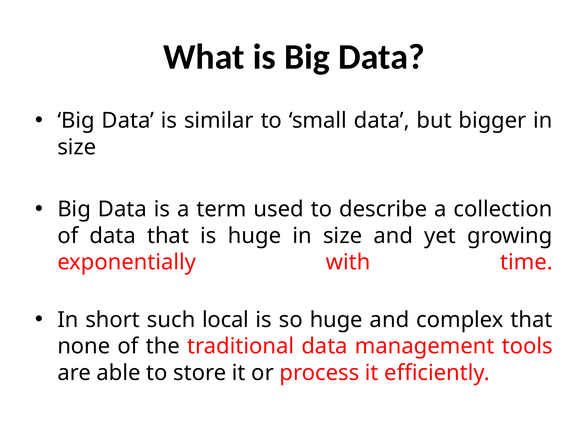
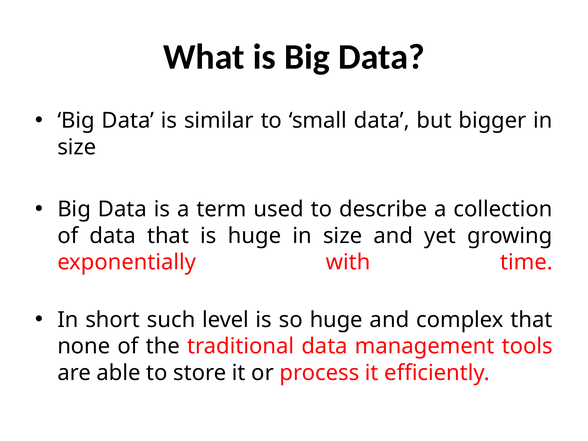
local: local -> level
